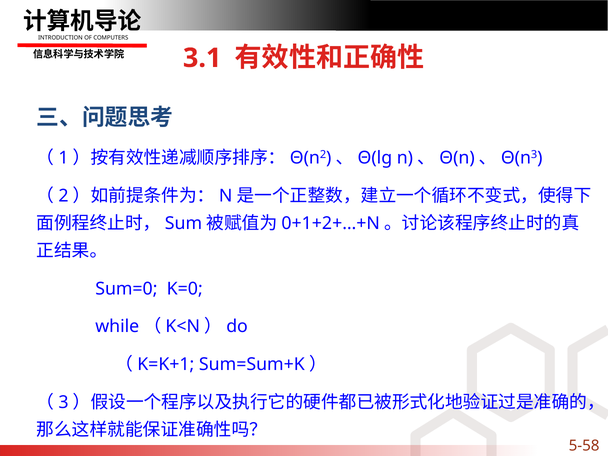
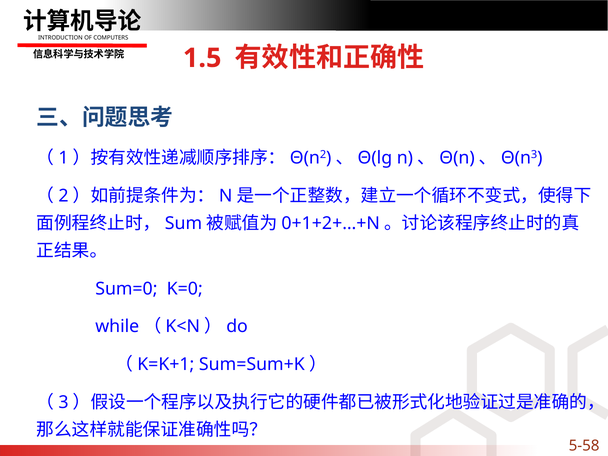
3.1: 3.1 -> 1.5
